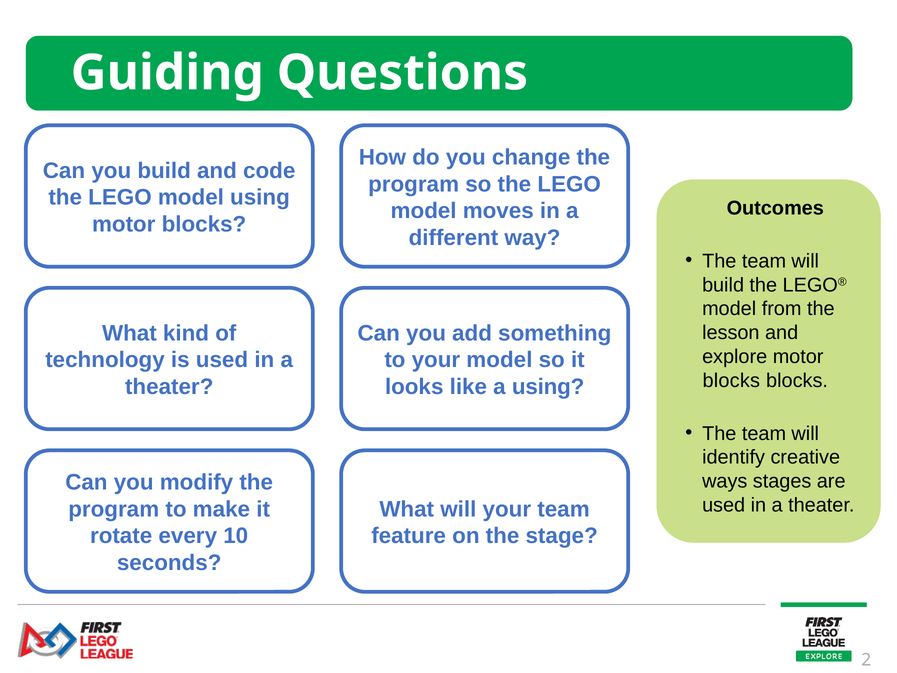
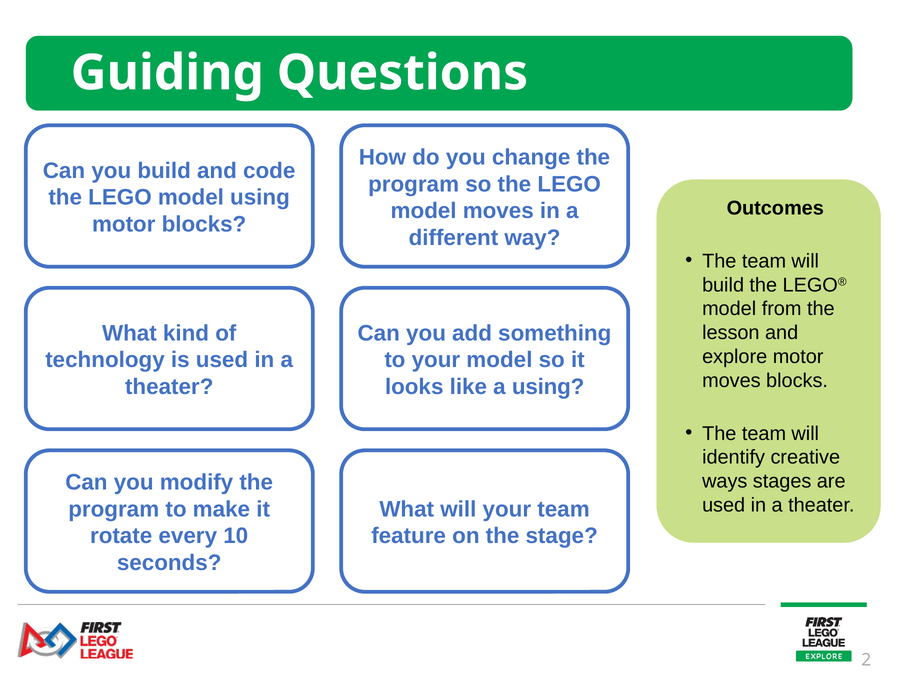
blocks at (731, 381): blocks -> moves
